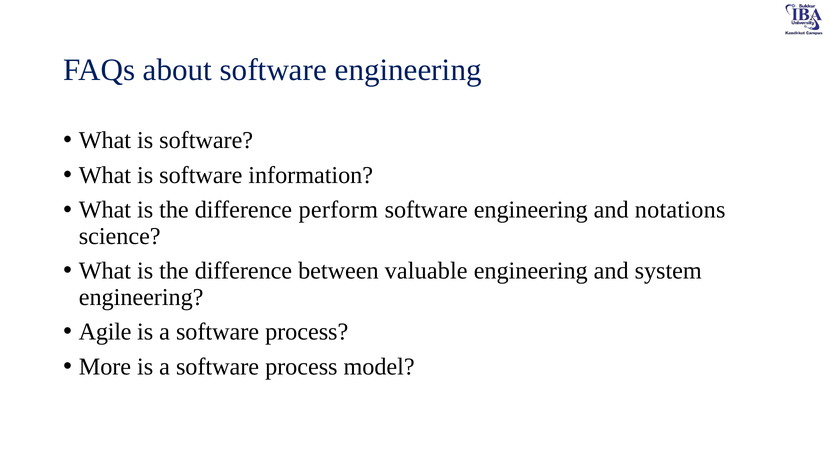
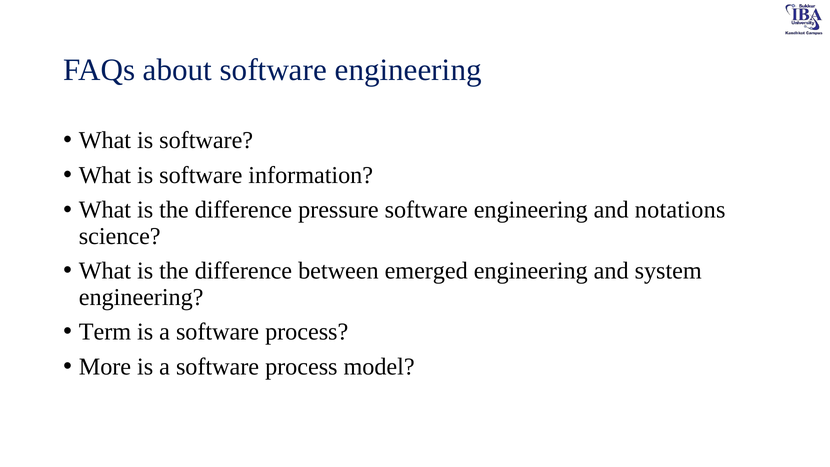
perform: perform -> pressure
valuable: valuable -> emerged
Agile: Agile -> Term
